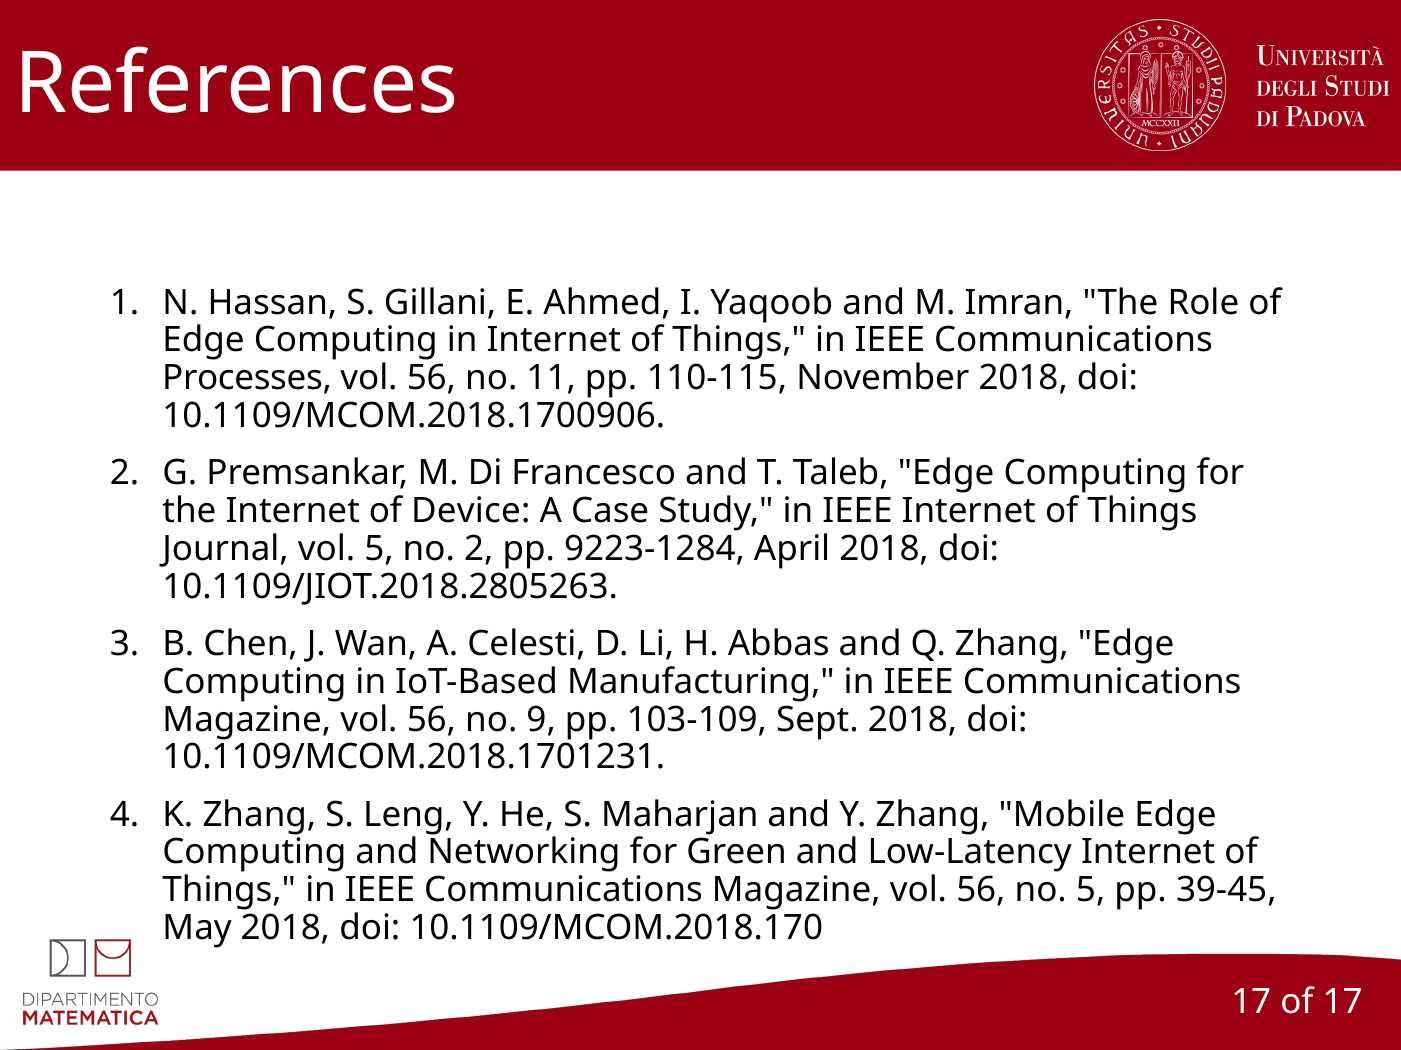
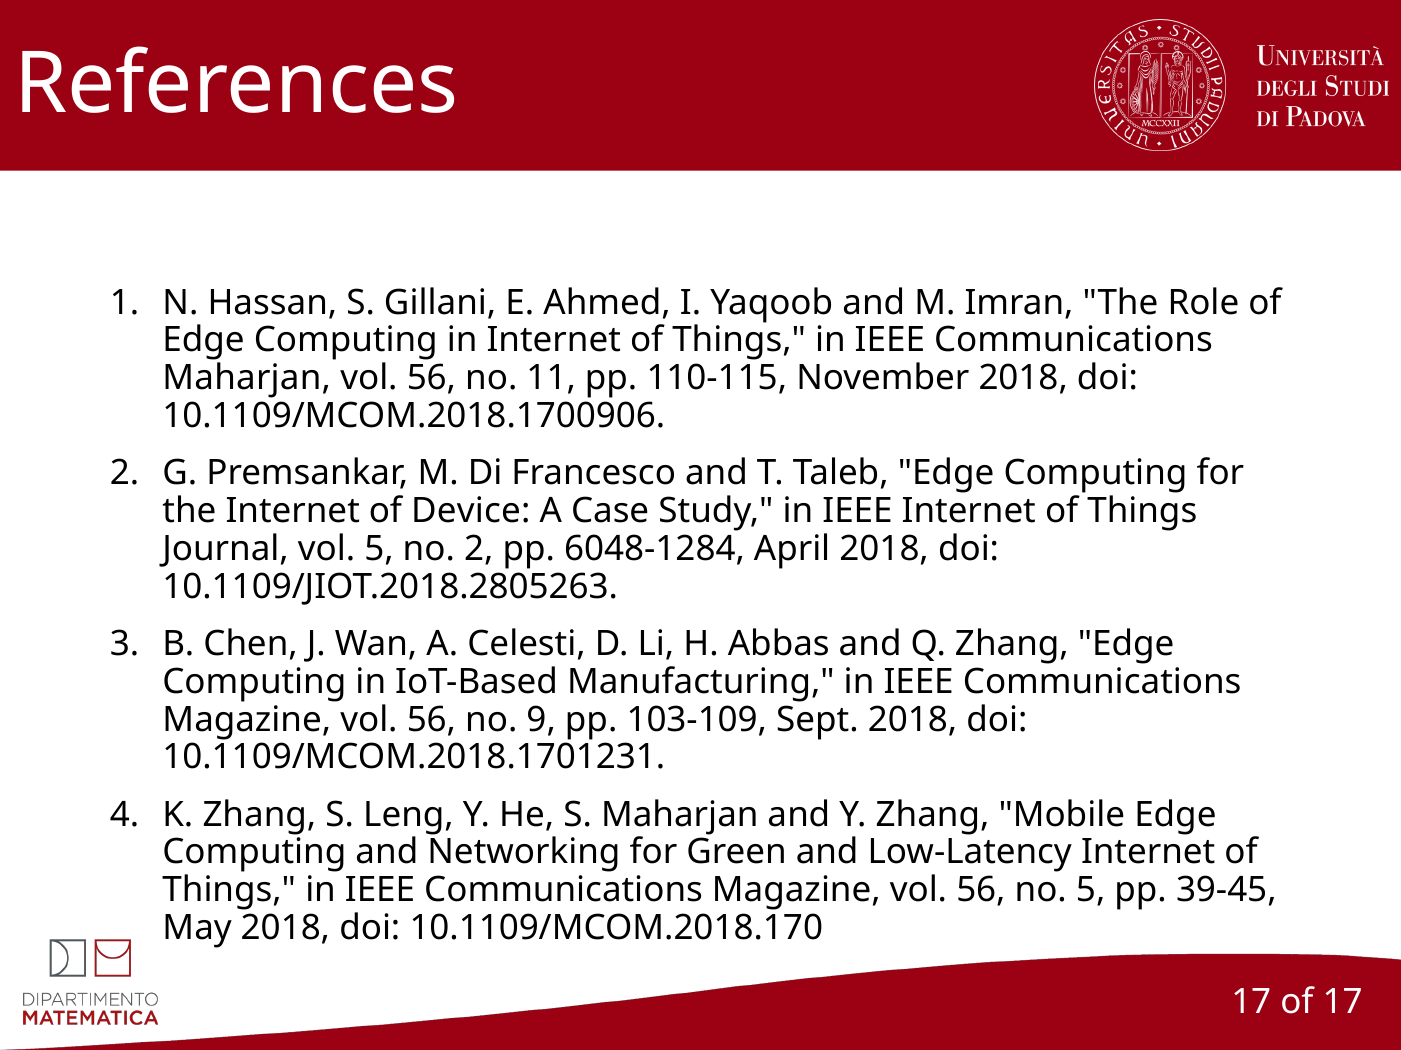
Processes at (247, 378): Processes -> Maharjan
9223-1284: 9223-1284 -> 6048-1284
